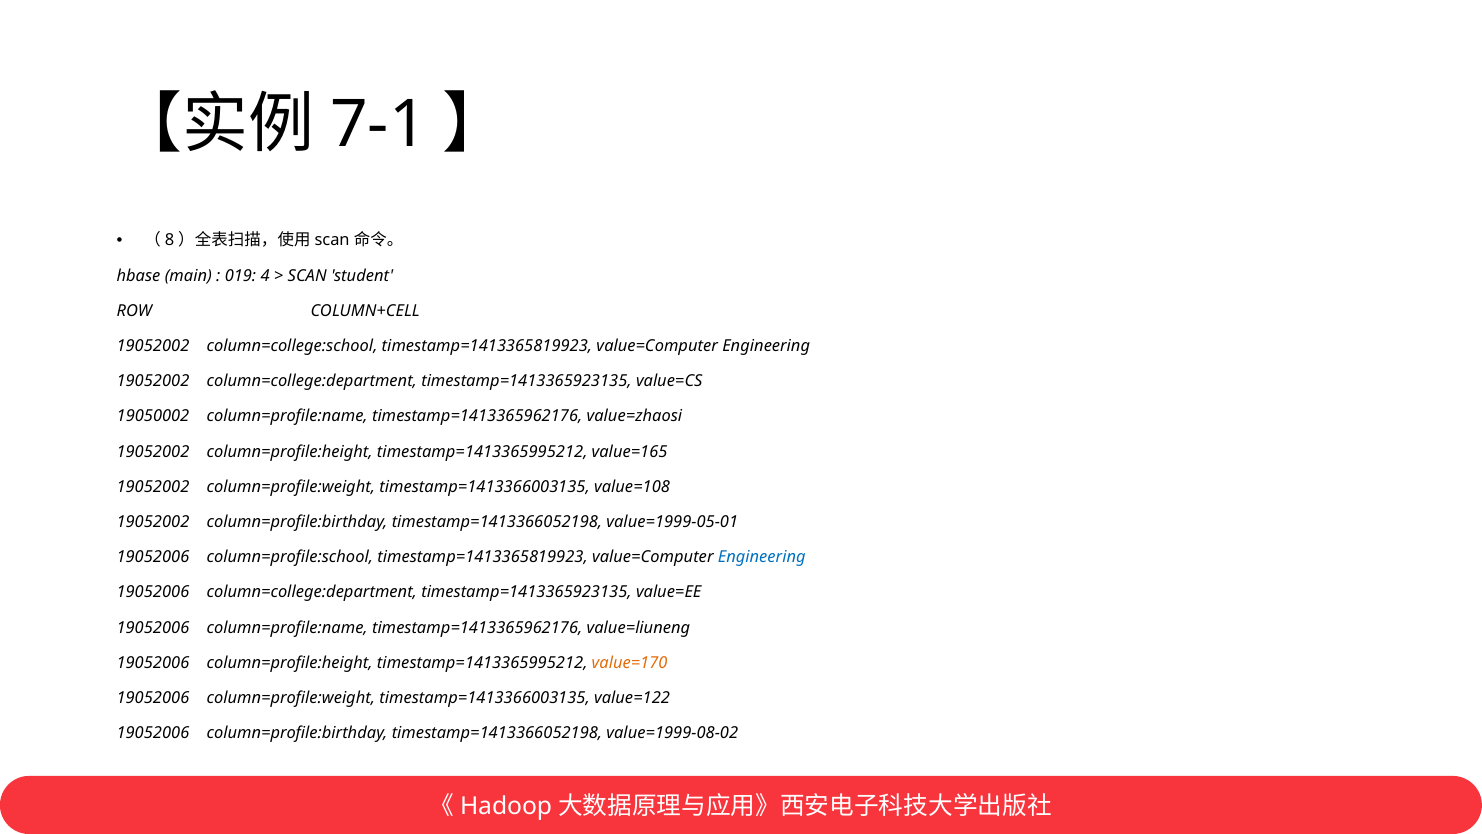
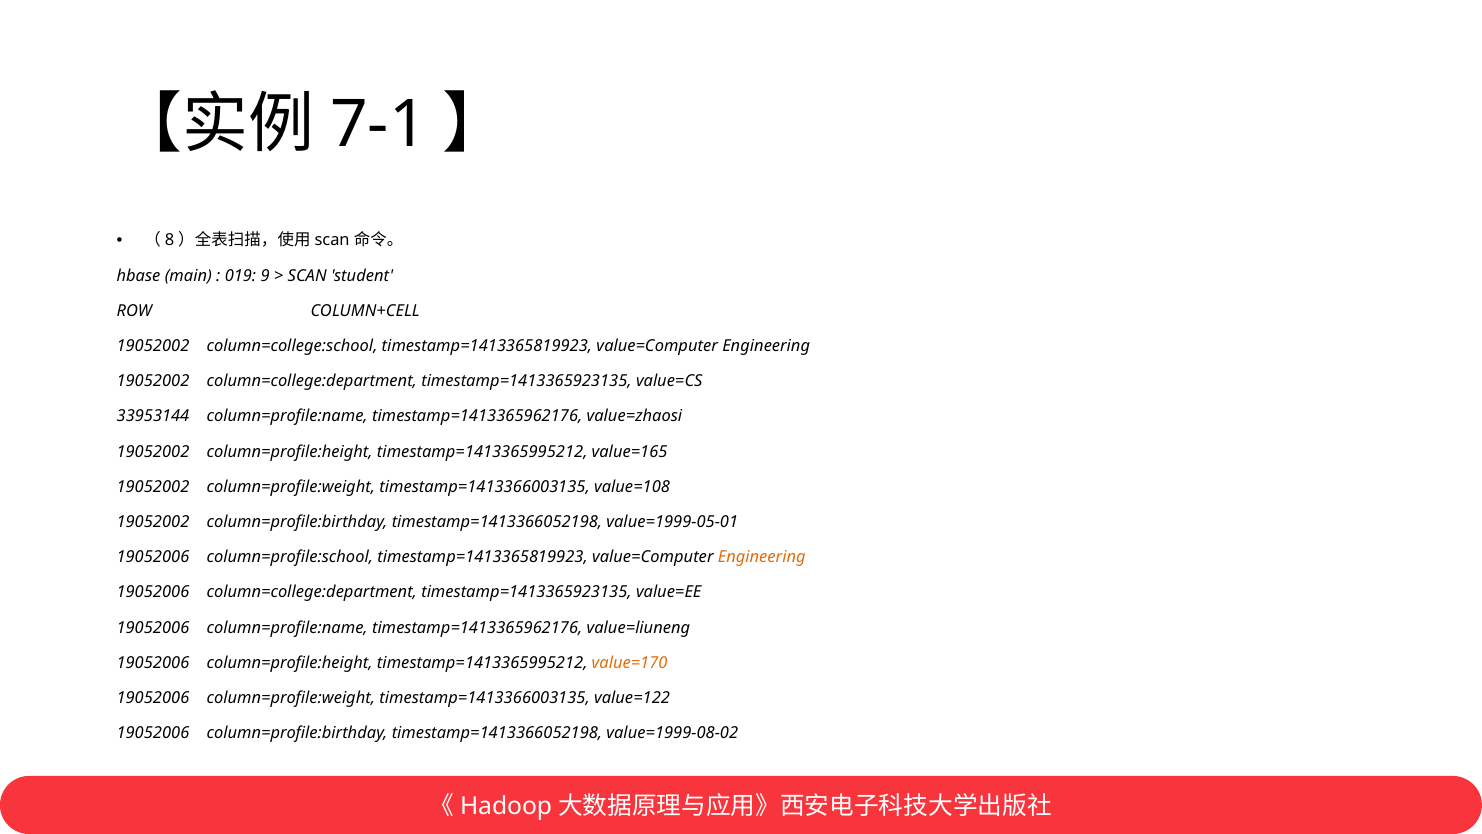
4: 4 -> 9
19050002: 19050002 -> 33953144
Engineering at (762, 557) colour: blue -> orange
